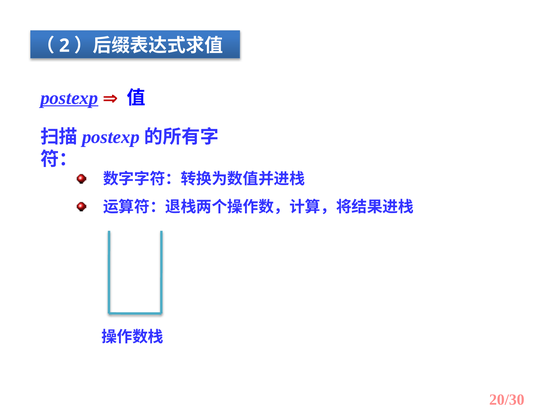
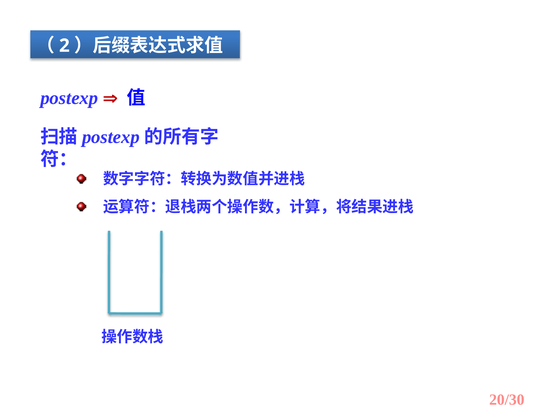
postexp underline: present -> none
